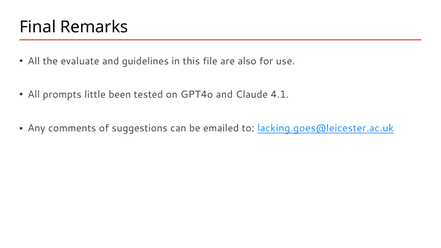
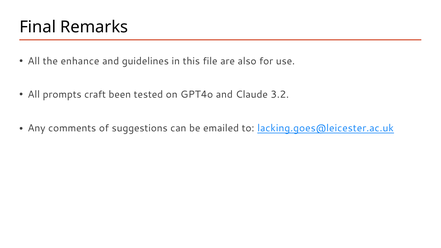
evaluate: evaluate -> enhance
little: little -> craft
4.1: 4.1 -> 3.2
